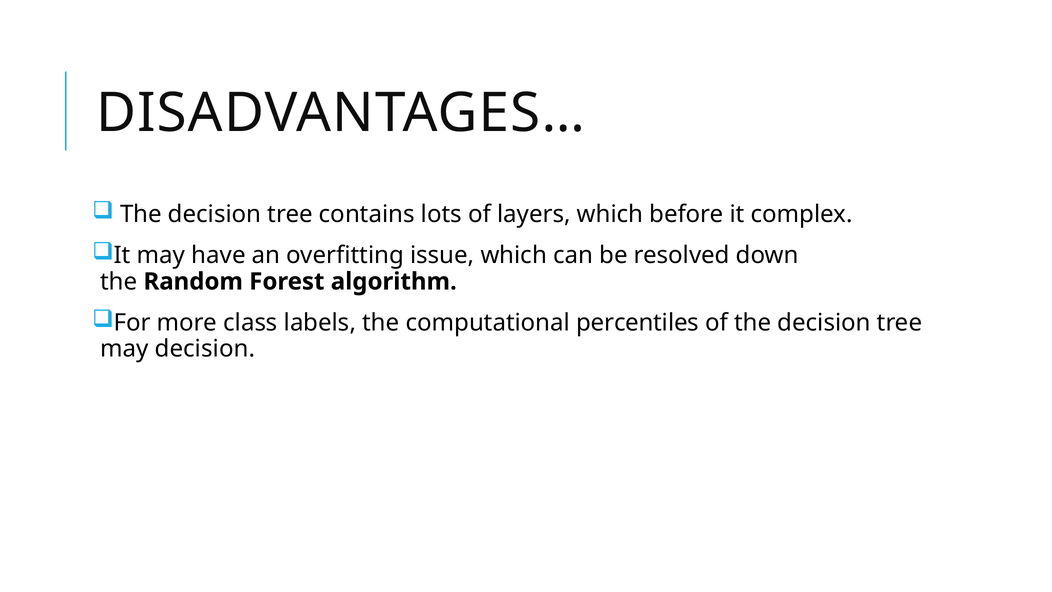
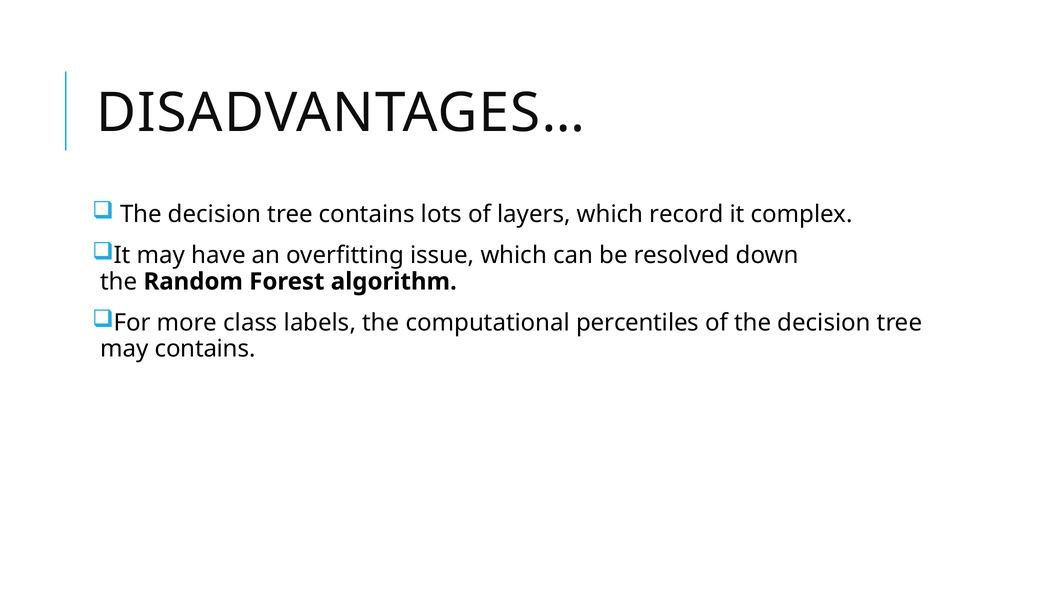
before: before -> record
may decision: decision -> contains
